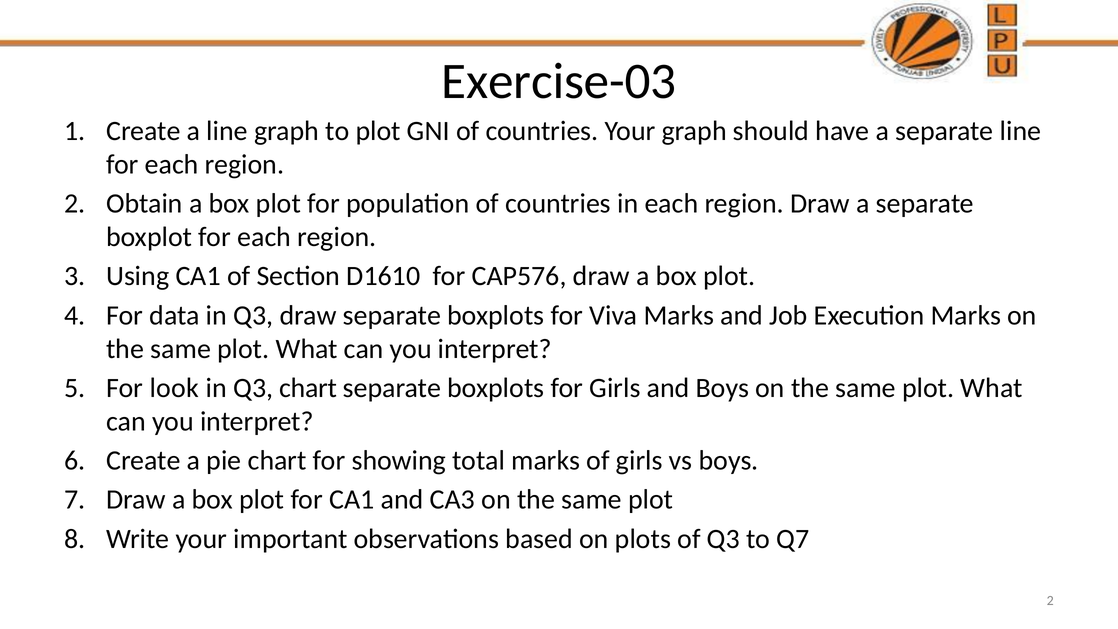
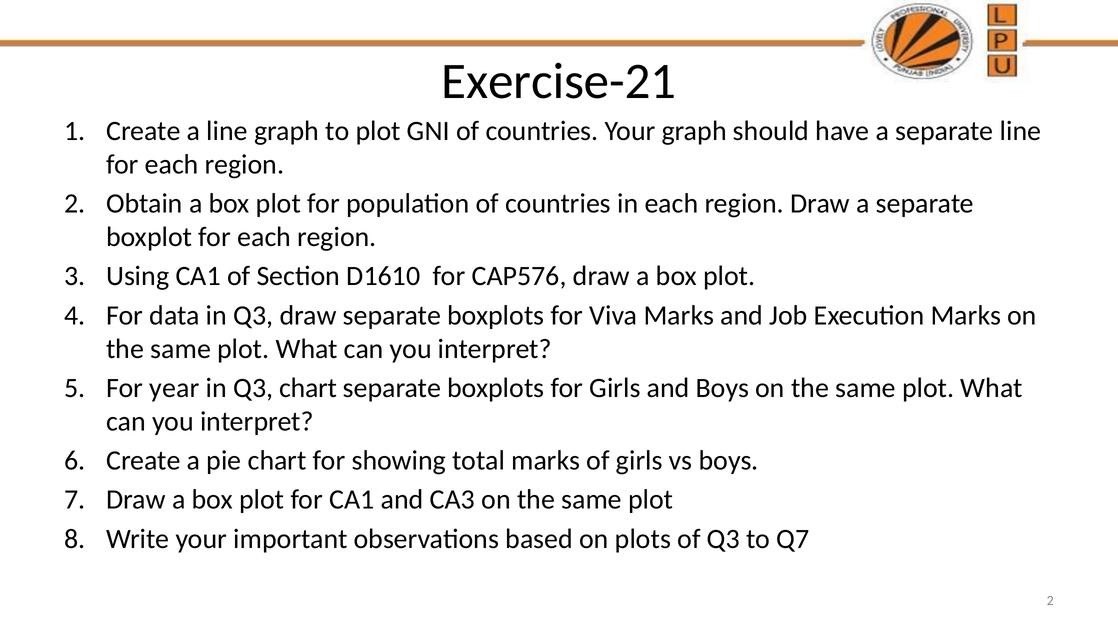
Exercise-03: Exercise-03 -> Exercise-21
look: look -> year
